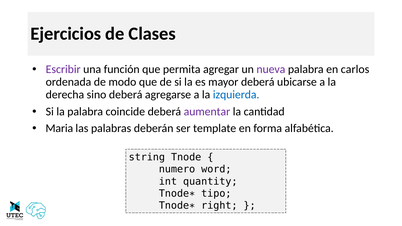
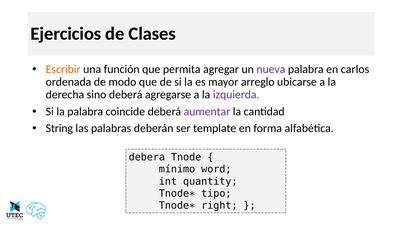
Escribir colour: purple -> orange
mayor deberá: deberá -> arreglo
izquierda colour: blue -> purple
Maria: Maria -> String
string: string -> debera
numero: numero -> mínimo
